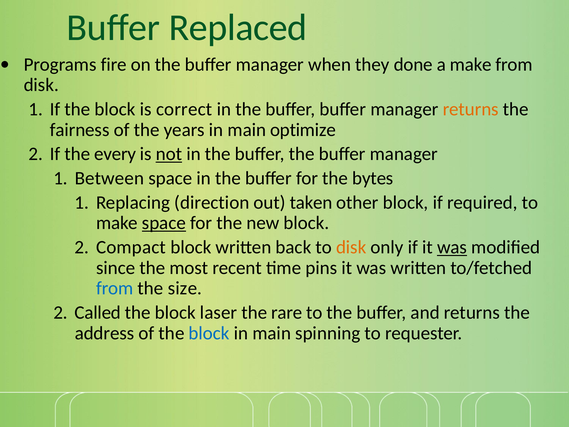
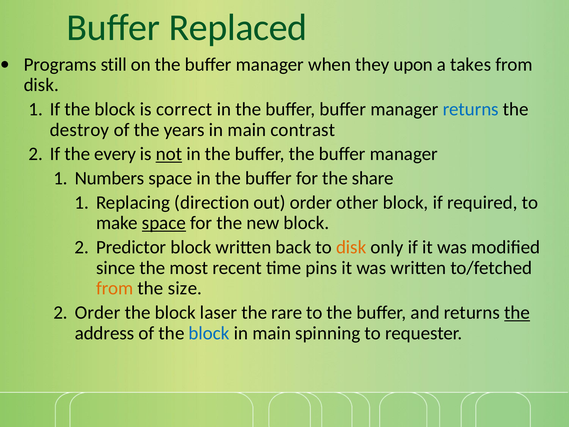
fire: fire -> still
done: done -> upon
a make: make -> takes
returns at (471, 109) colour: orange -> blue
fairness: fairness -> destroy
optimize: optimize -> contrast
Between: Between -> Numbers
bytes: bytes -> share
out taken: taken -> order
Compact: Compact -> Predictor
was at (452, 247) underline: present -> none
from at (115, 288) colour: blue -> orange
Called at (98, 312): Called -> Order
the at (517, 312) underline: none -> present
